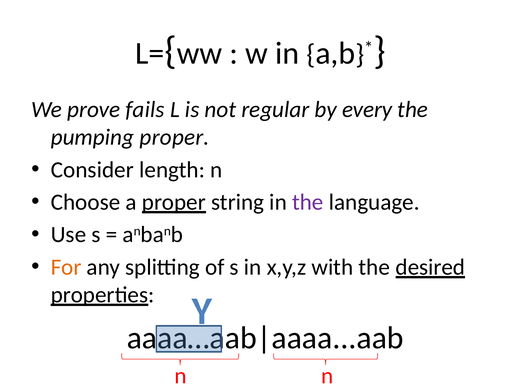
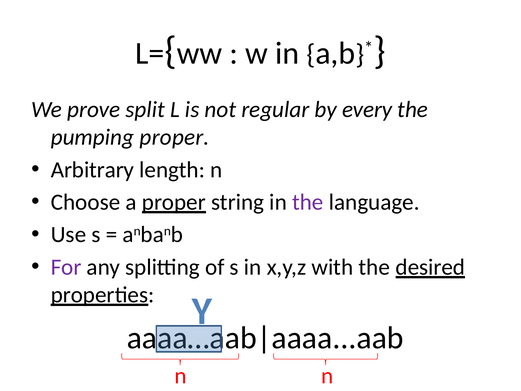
fails: fails -> split
Consider: Consider -> Arbitrary
For colour: orange -> purple
